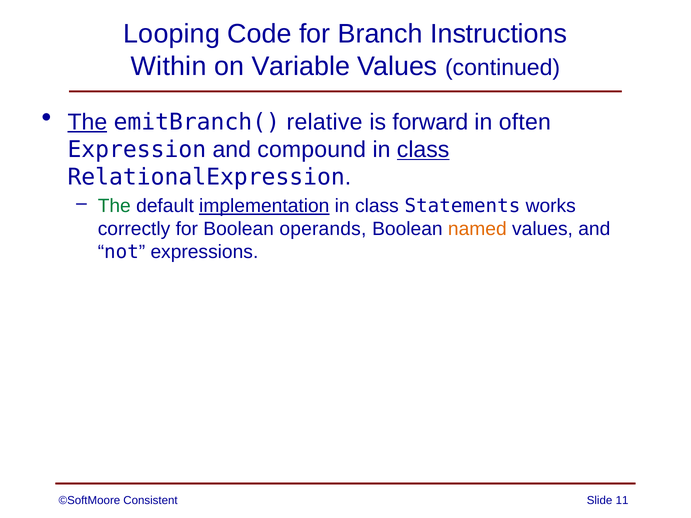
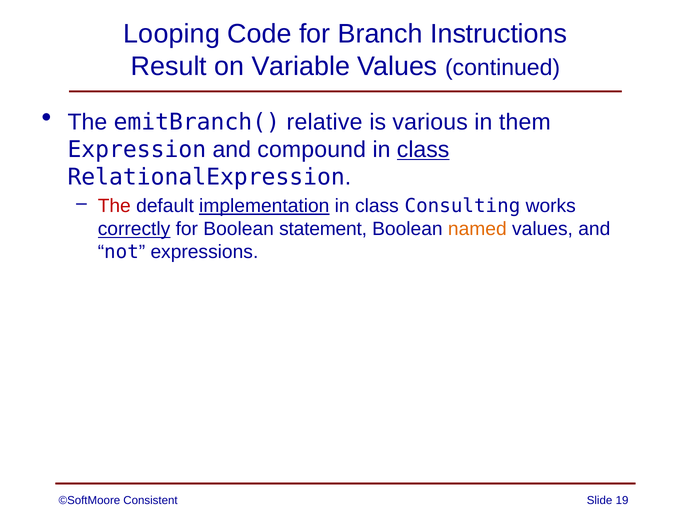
Within: Within -> Result
The at (87, 122) underline: present -> none
forward: forward -> various
often: often -> them
The at (114, 206) colour: green -> red
Statements: Statements -> Consulting
correctly underline: none -> present
operands: operands -> statement
11: 11 -> 19
